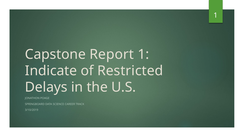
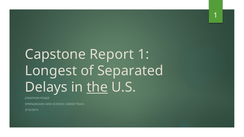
Indicate: Indicate -> Longest
Restricted: Restricted -> Separated
the underline: none -> present
